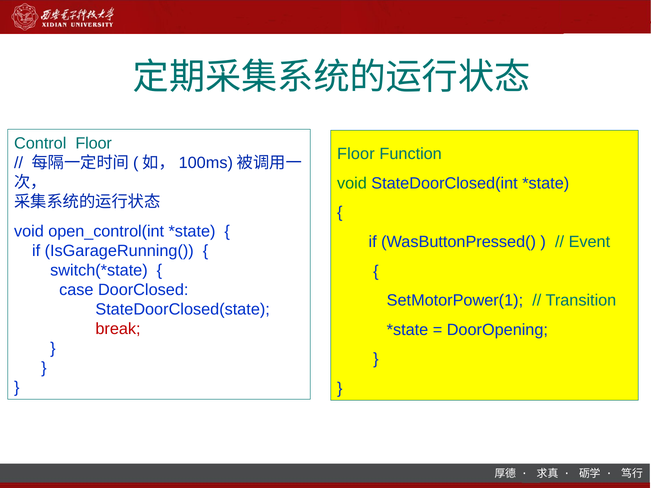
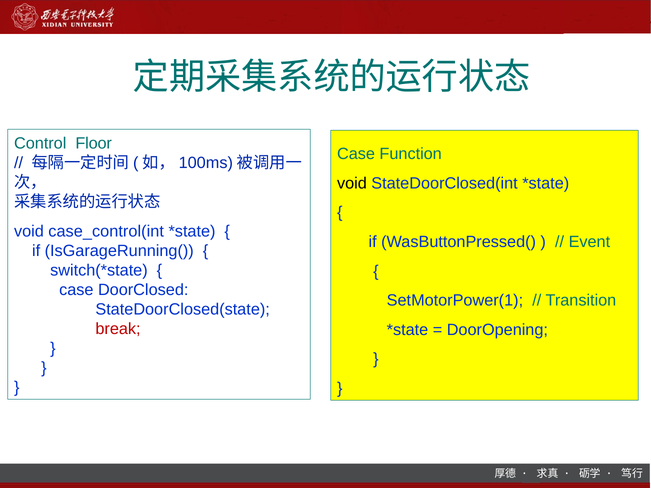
Floor at (356, 154): Floor -> Case
void at (352, 183) colour: green -> black
open_control(int: open_control(int -> case_control(int
